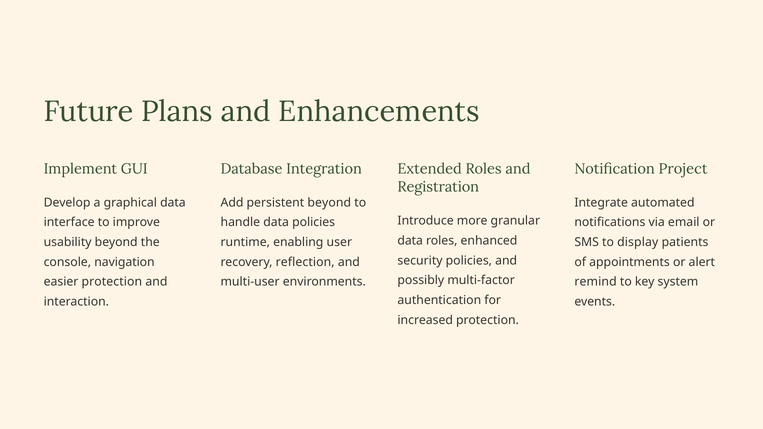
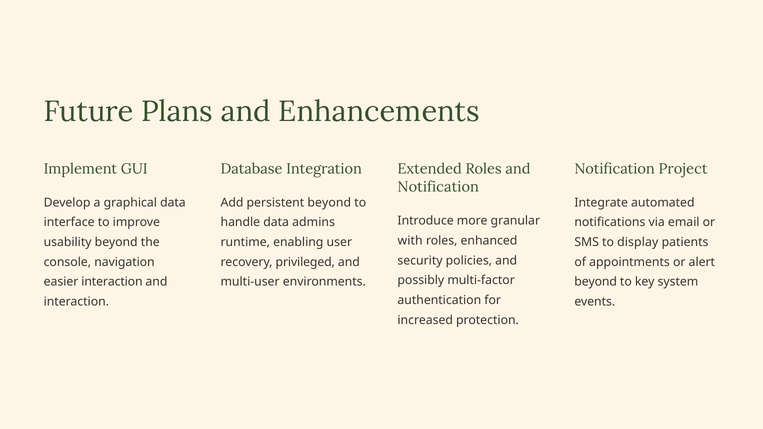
Registration at (438, 187): Registration -> Notification
data policies: policies -> admins
data at (410, 241): data -> with
reflection: reflection -> privileged
easier protection: protection -> interaction
remind at (596, 282): remind -> beyond
